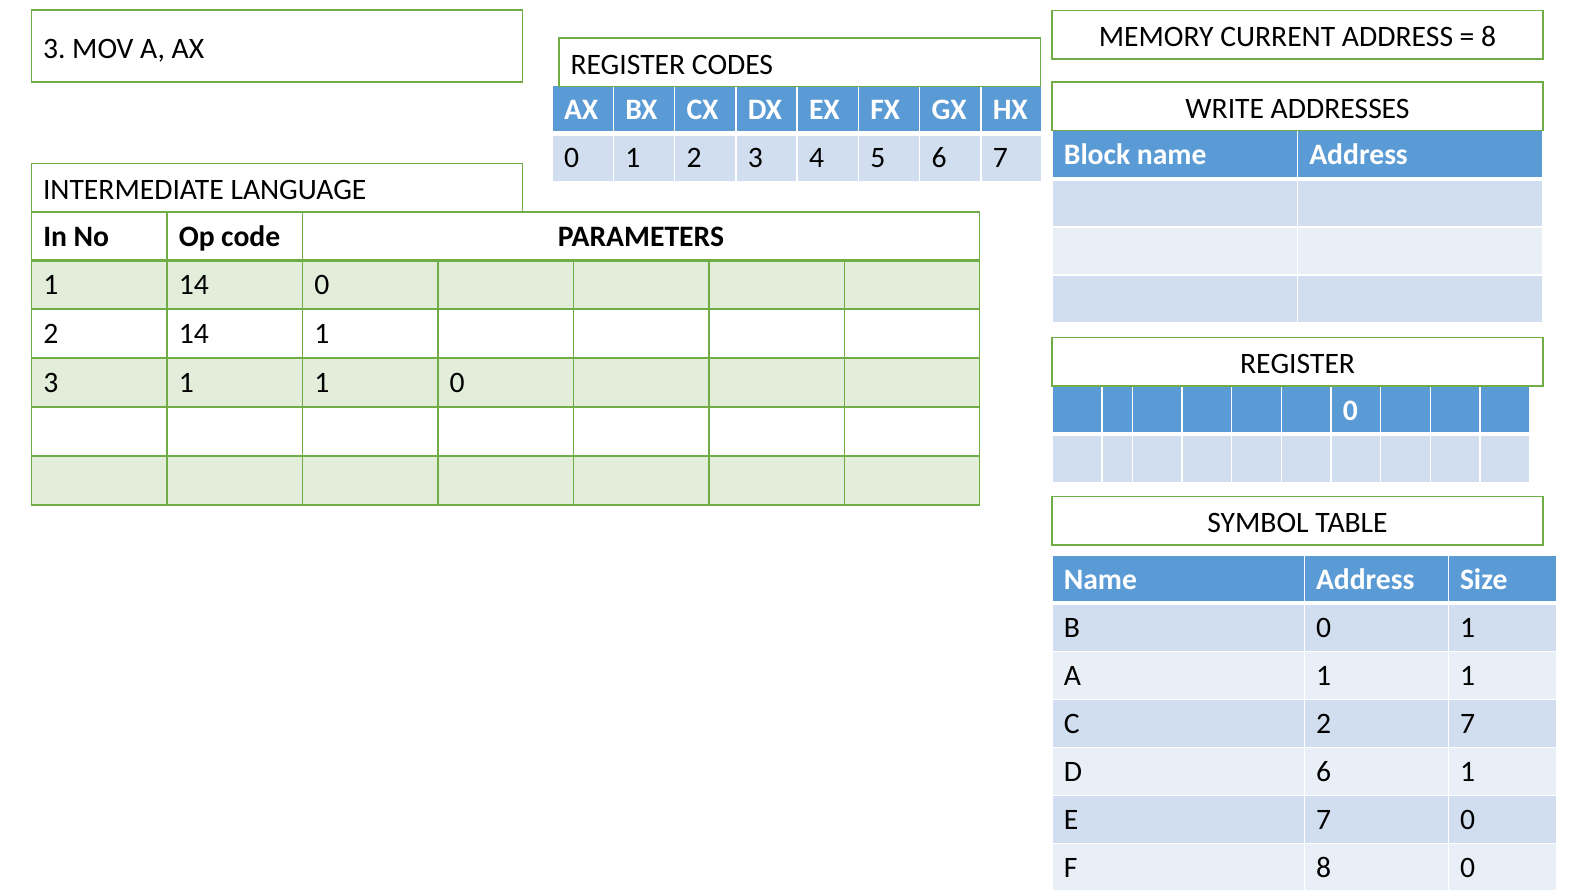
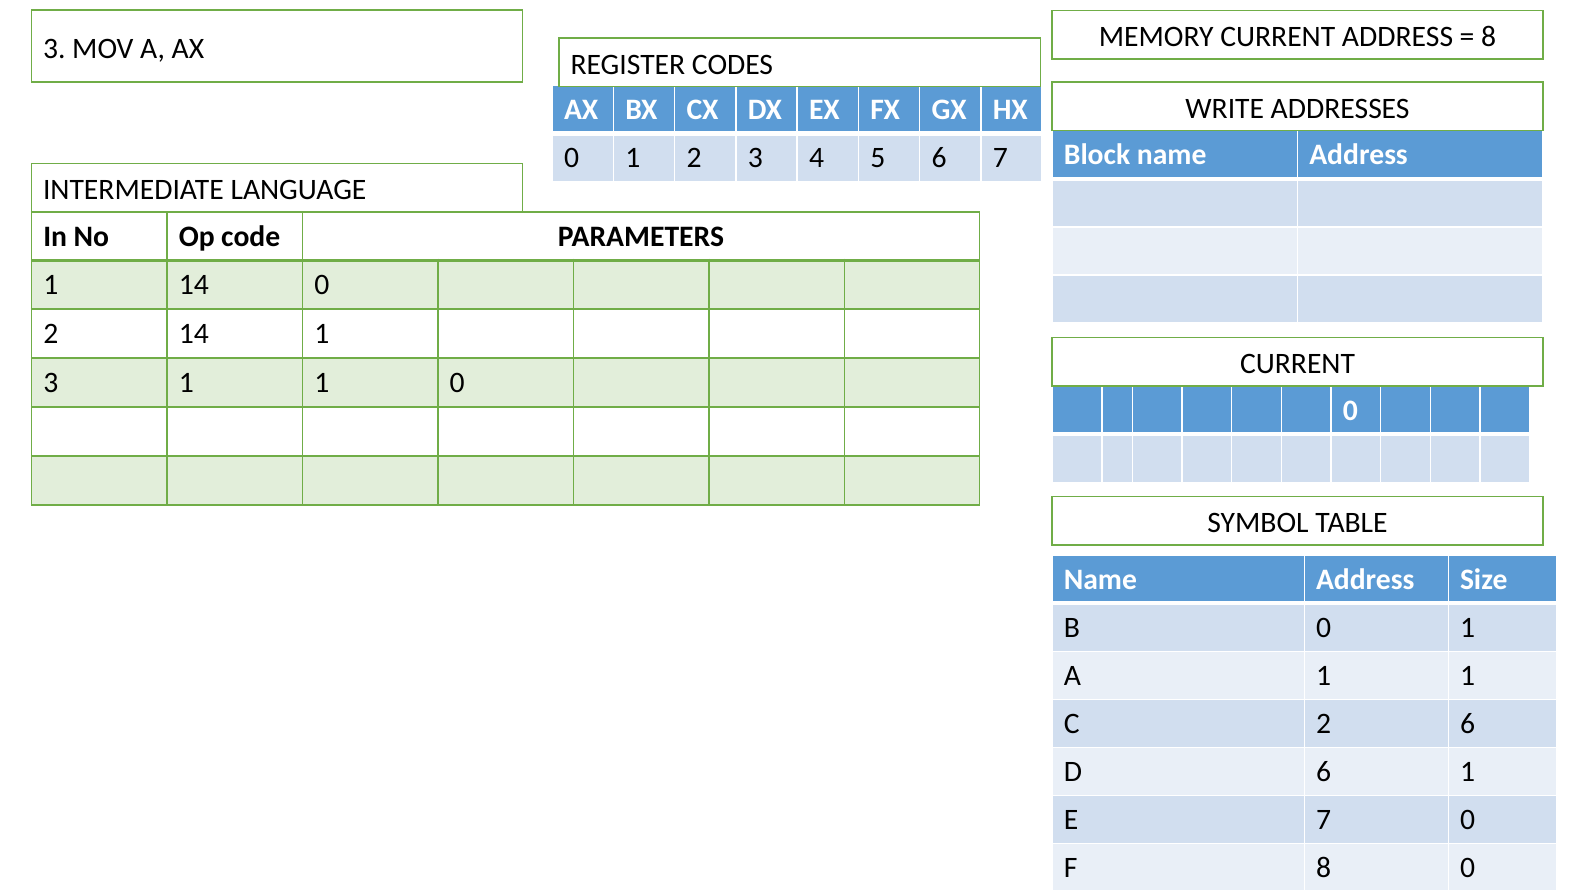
REGISTER at (1298, 364): REGISTER -> CURRENT
2 7: 7 -> 6
